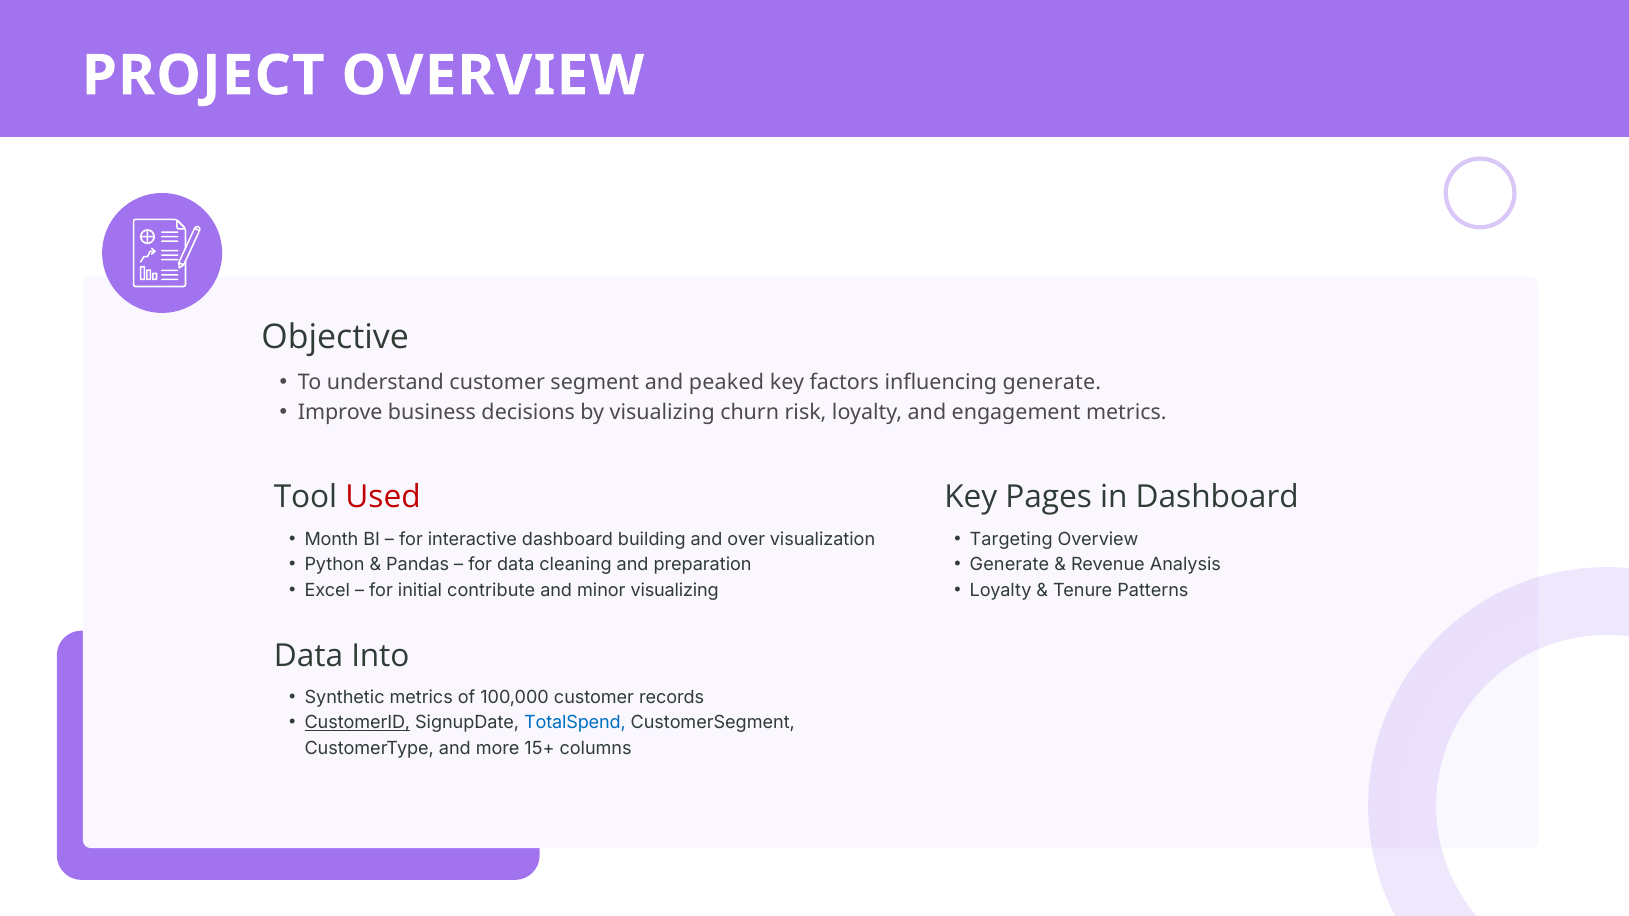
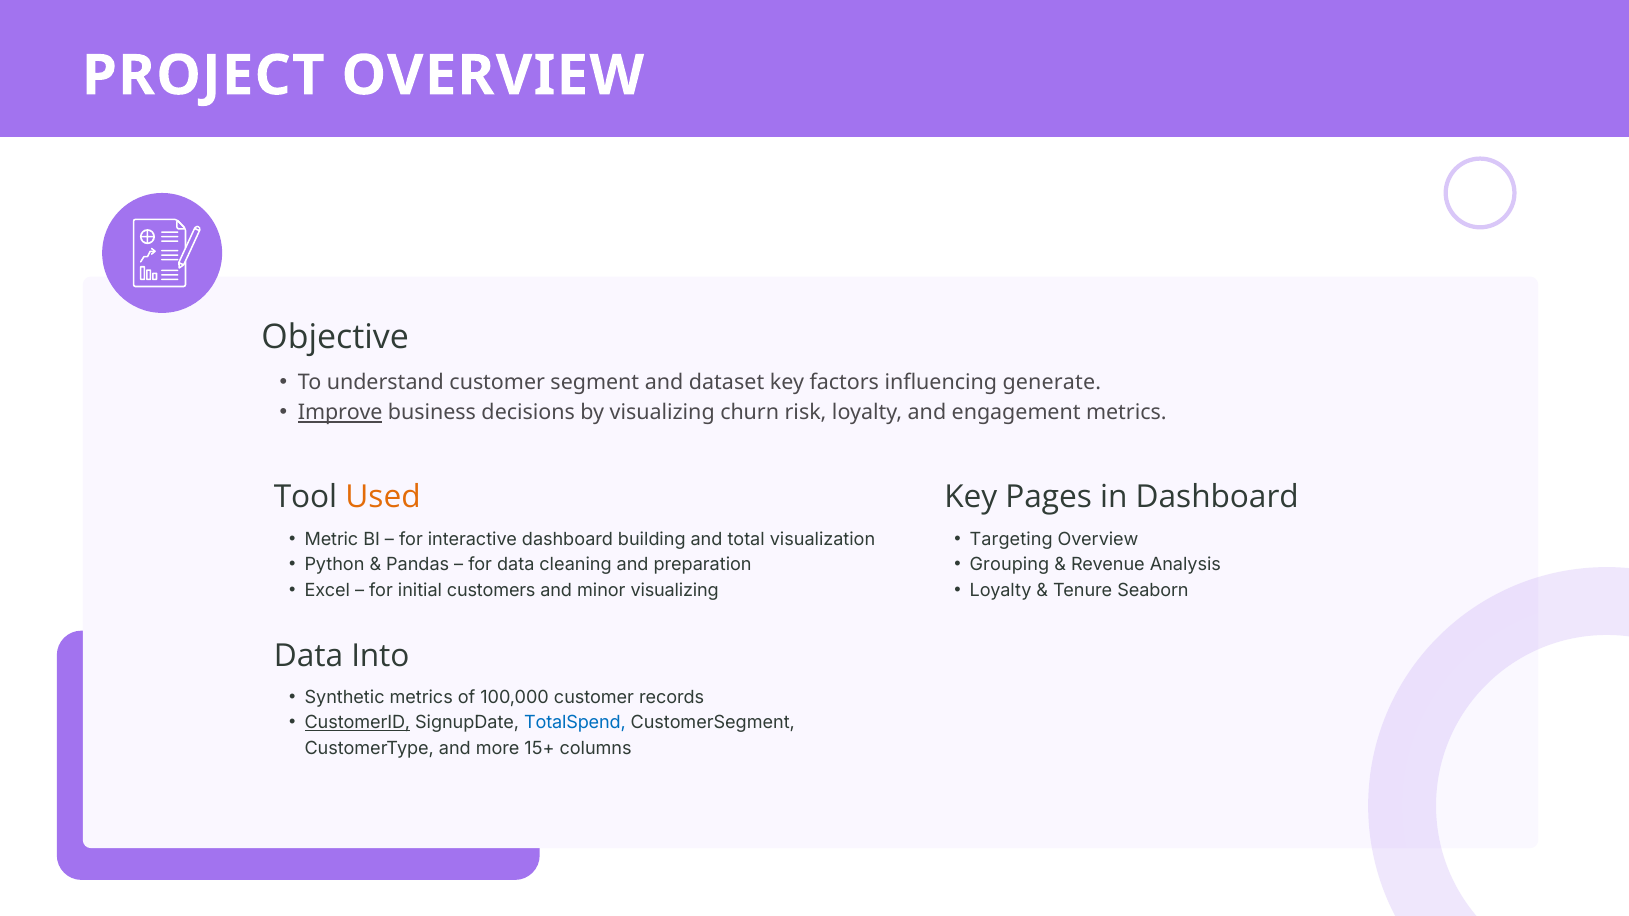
peaked: peaked -> dataset
Improve underline: none -> present
Used colour: red -> orange
Month: Month -> Metric
over: over -> total
Generate at (1009, 565): Generate -> Grouping
contribute: contribute -> customers
Patterns: Patterns -> Seaborn
